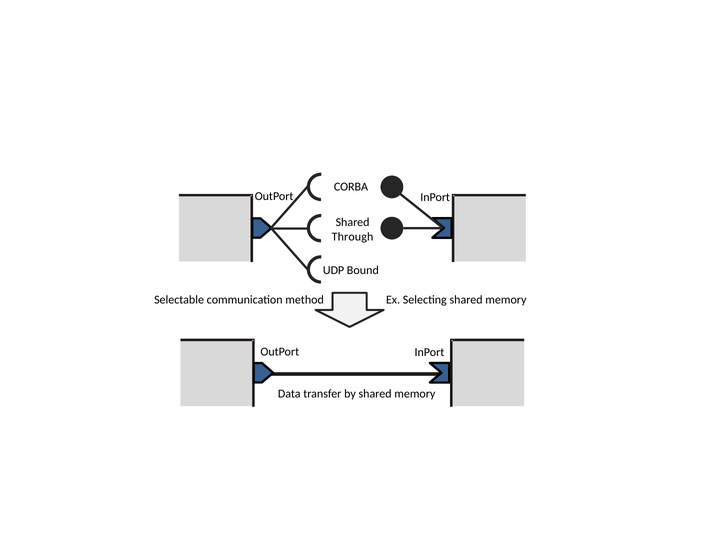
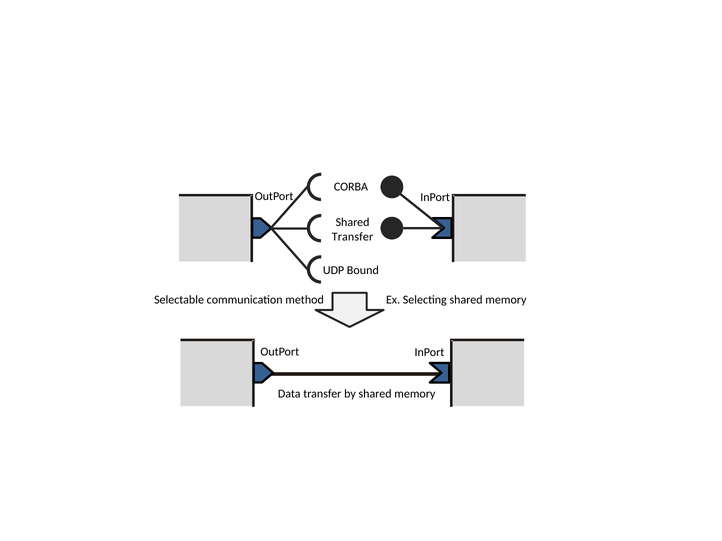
Through at (353, 237): Through -> Transfer
